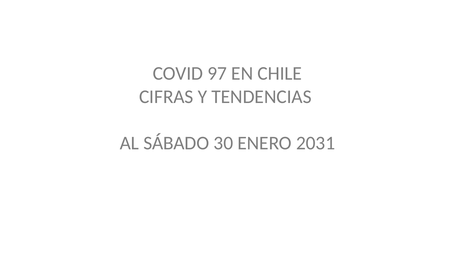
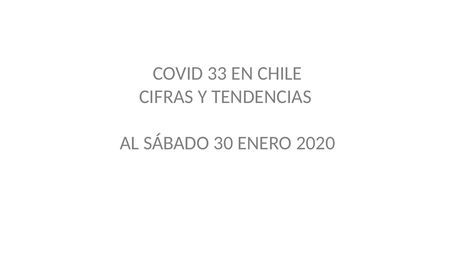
97: 97 -> 33
2031: 2031 -> 2020
